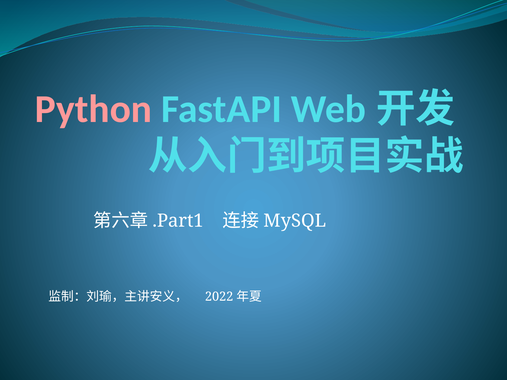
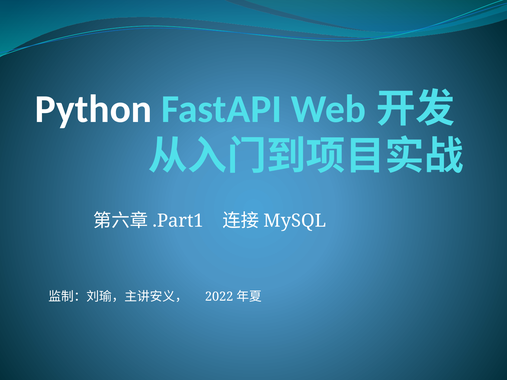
Python colour: pink -> white
